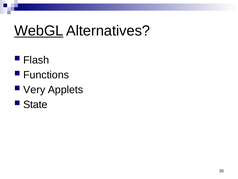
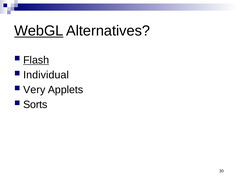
Flash underline: none -> present
Functions: Functions -> Individual
State: State -> Sorts
